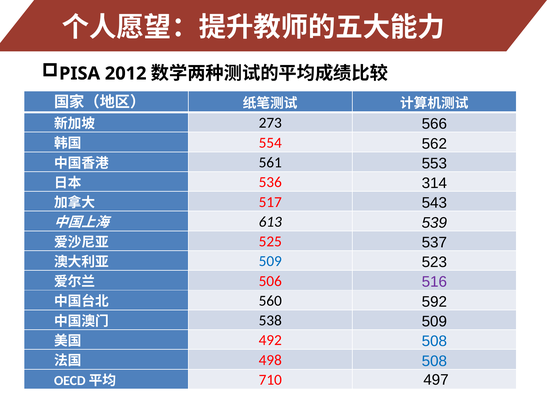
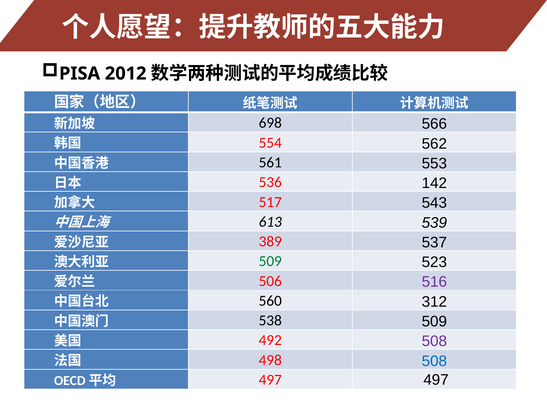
273: 273 -> 698
314: 314 -> 142
525: 525 -> 389
509 at (270, 261) colour: blue -> green
592: 592 -> 312
508 at (434, 341) colour: blue -> purple
710 at (270, 380): 710 -> 497
